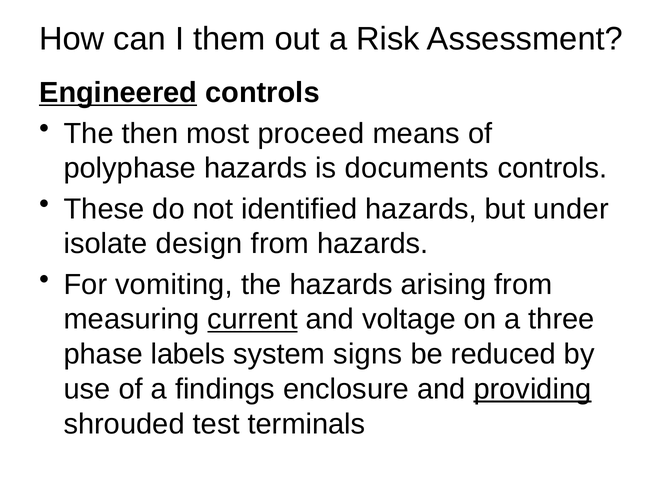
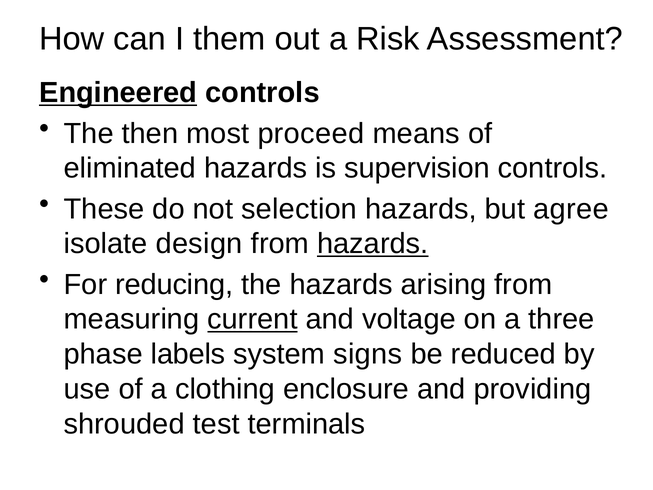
polyphase: polyphase -> eliminated
documents: documents -> supervision
identified: identified -> selection
under: under -> agree
hazards at (373, 244) underline: none -> present
vomiting: vomiting -> reducing
findings: findings -> clothing
providing underline: present -> none
